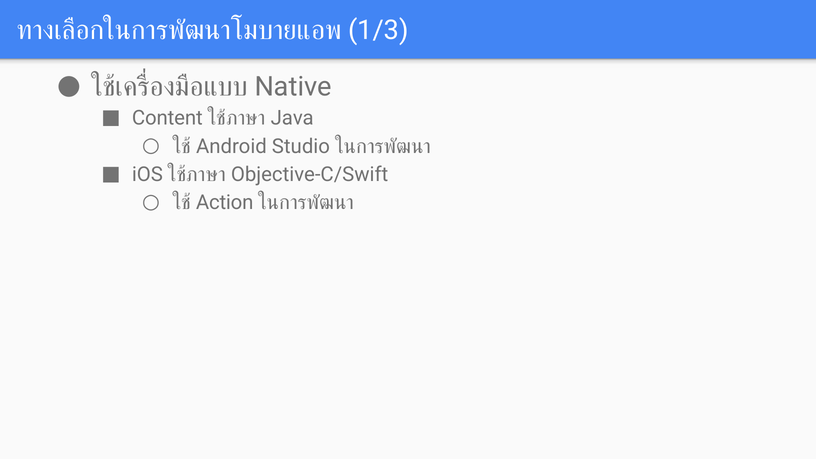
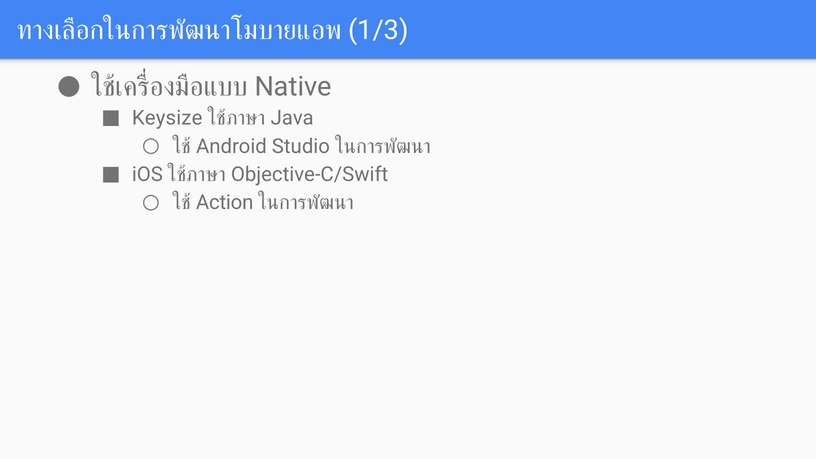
Content: Content -> Keysize
